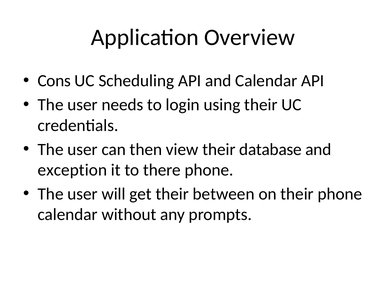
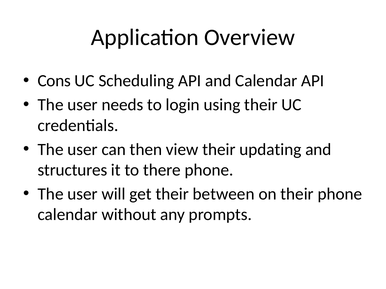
database: database -> updating
exception: exception -> structures
